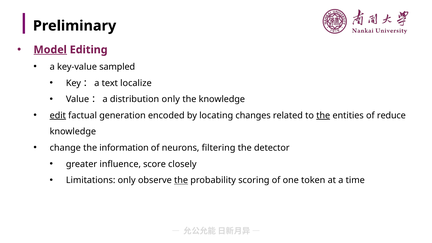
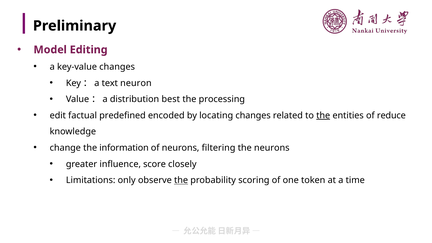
Model underline: present -> none
key-value sampled: sampled -> changes
localize: localize -> neuron
distribution only: only -> best
the knowledge: knowledge -> processing
edit underline: present -> none
generation: generation -> predefined
the detector: detector -> neurons
